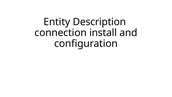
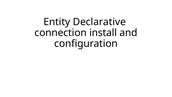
Description: Description -> Declarative
